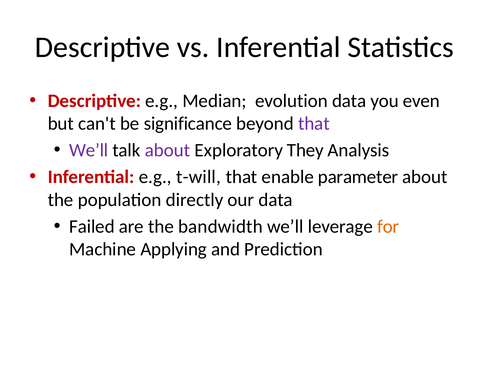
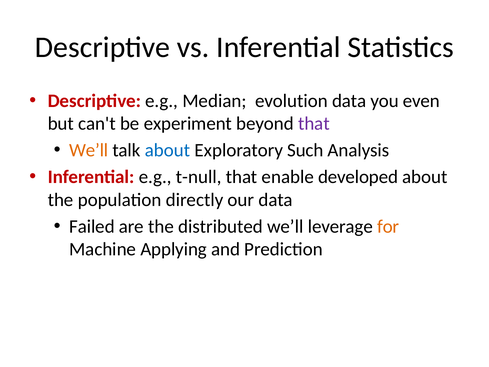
significance: significance -> experiment
We’ll at (89, 150) colour: purple -> orange
about at (168, 150) colour: purple -> blue
They: They -> Such
t-will: t-will -> t-null
parameter: parameter -> developed
bandwidth: bandwidth -> distributed
